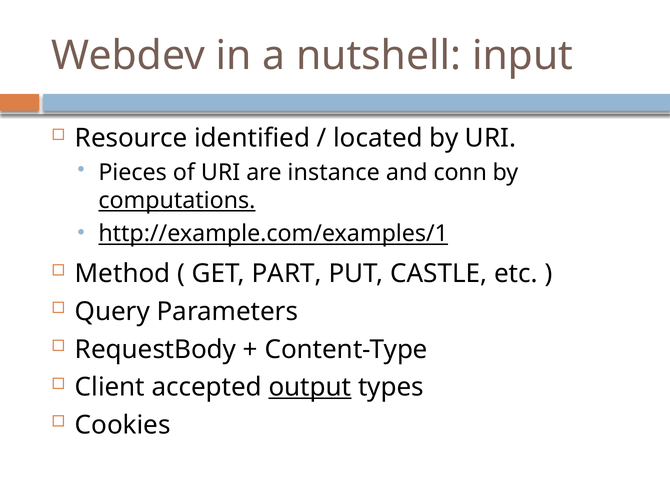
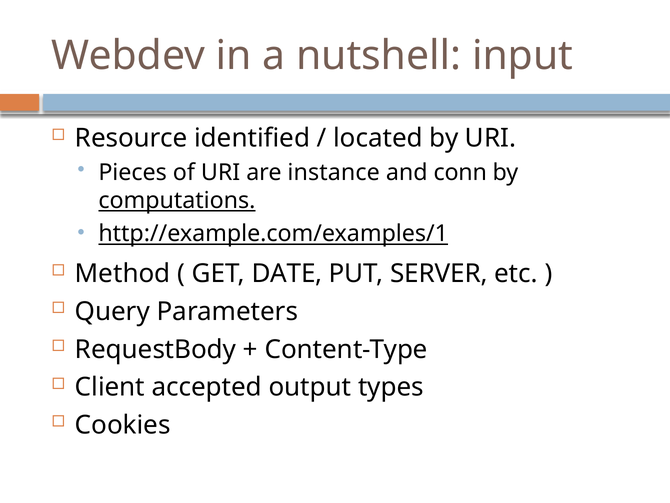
PART: PART -> DATE
CASTLE: CASTLE -> SERVER
output underline: present -> none
